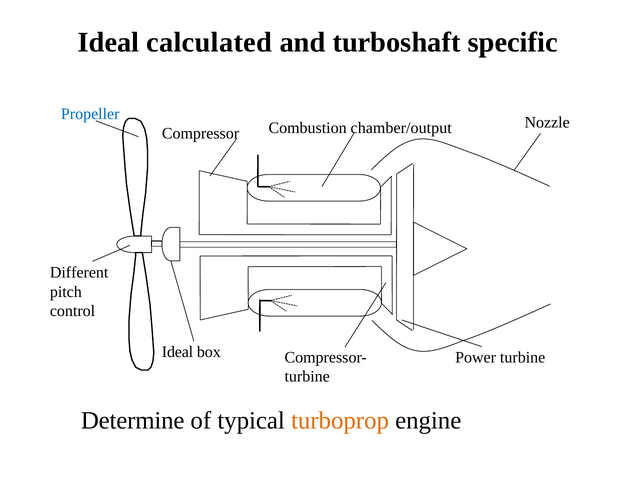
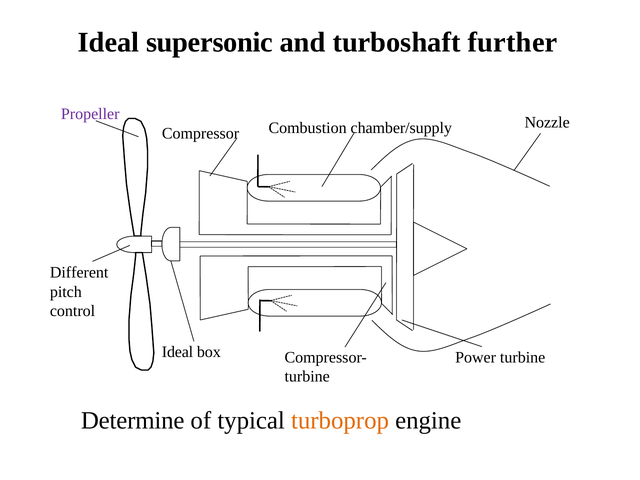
calculated: calculated -> supersonic
specific: specific -> further
Propeller colour: blue -> purple
chamber/output: chamber/output -> chamber/supply
